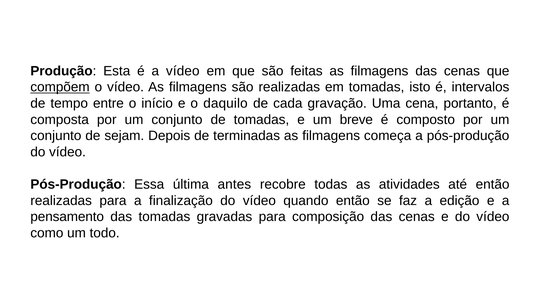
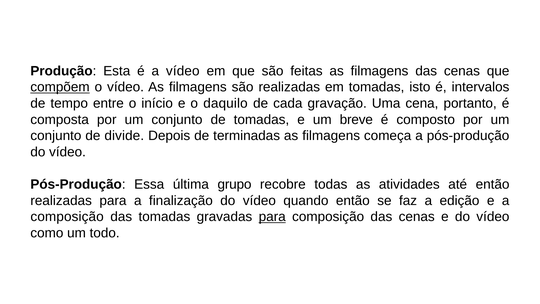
sejam: sejam -> divide
antes: antes -> grupo
pensamento at (67, 217): pensamento -> composição
para at (272, 217) underline: none -> present
